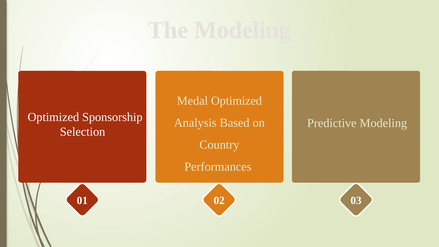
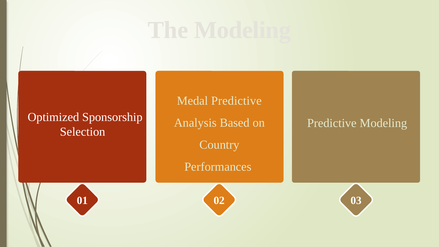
Medal Optimized: Optimized -> Predictive
